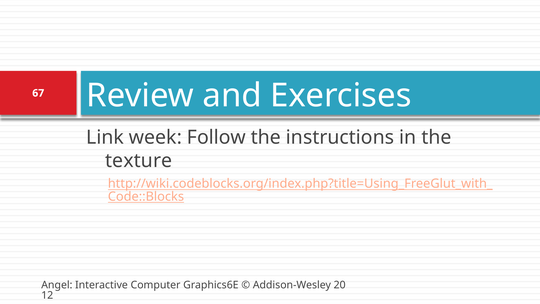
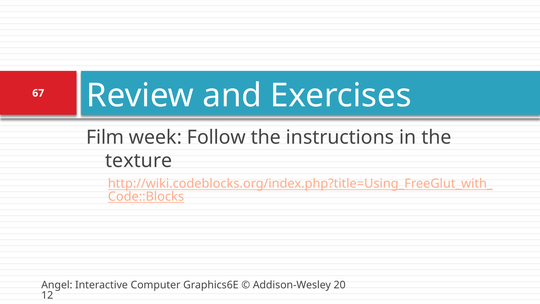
Link: Link -> Film
